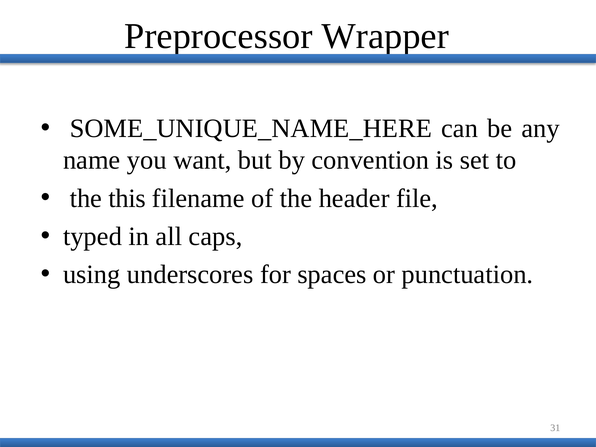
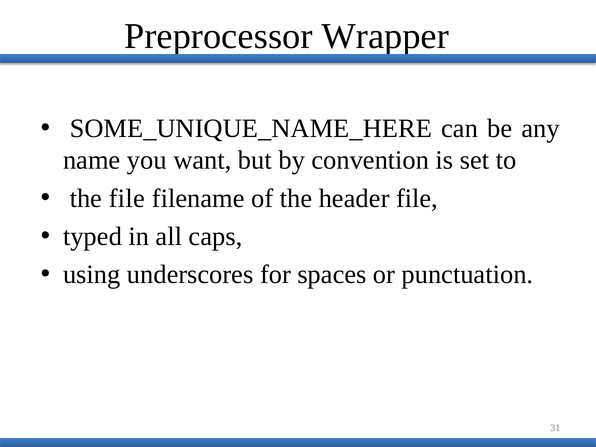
the this: this -> file
